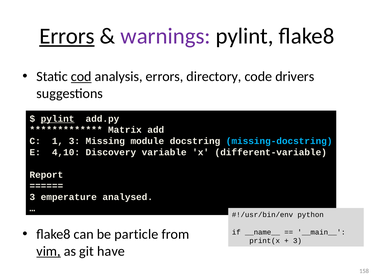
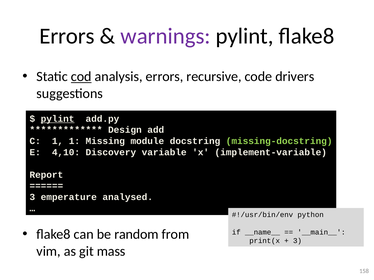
Errors at (67, 36) underline: present -> none
directory: directory -> recursive
Matrix: Matrix -> Design
1 3: 3 -> 1
missing-docstring colour: light blue -> light green
different-variable: different-variable -> implement-variable
particle: particle -> random
vim underline: present -> none
have: have -> mass
